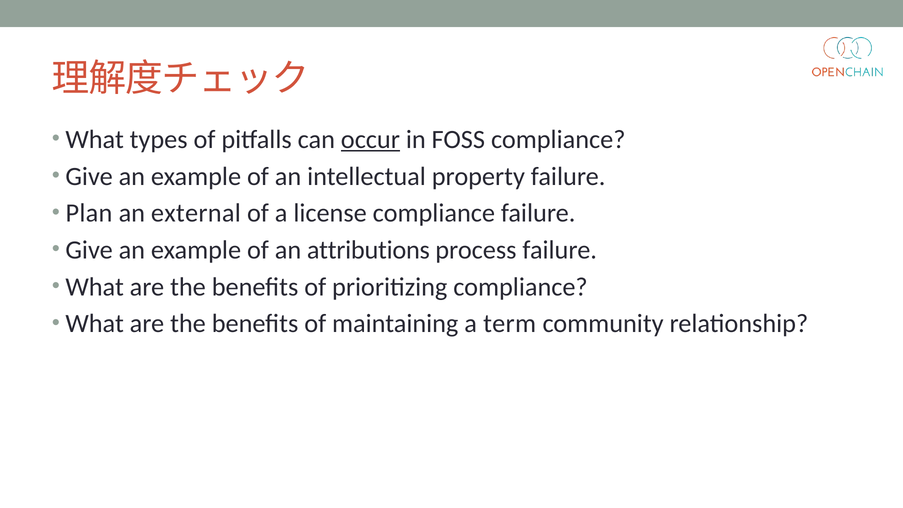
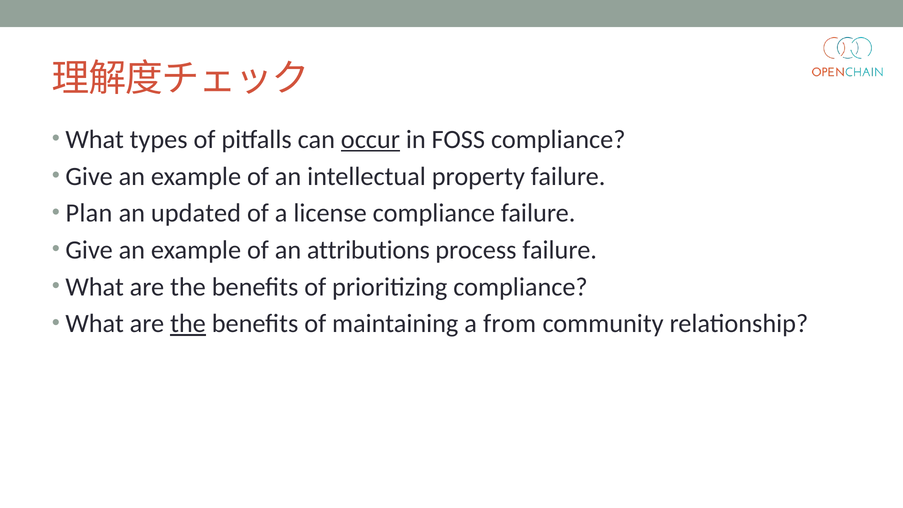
external: external -> updated
the at (188, 324) underline: none -> present
term: term -> from
